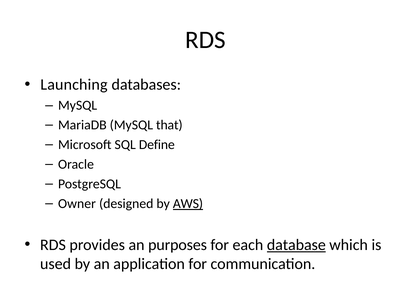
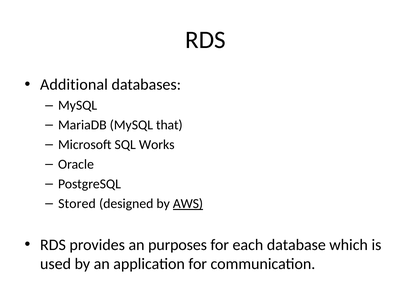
Launching: Launching -> Additional
Define: Define -> Works
Owner: Owner -> Stored
database underline: present -> none
